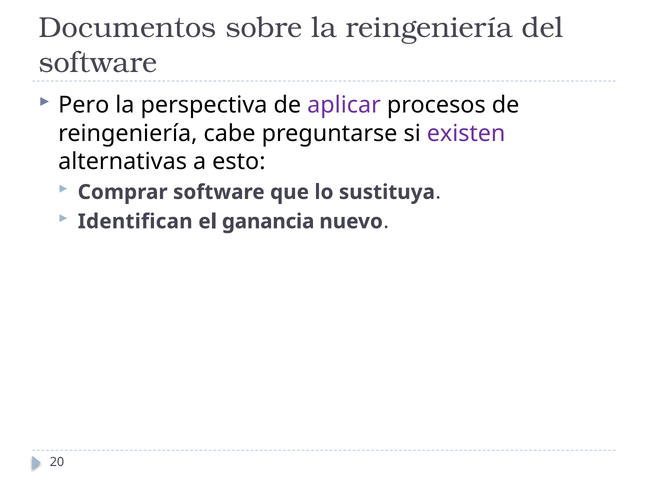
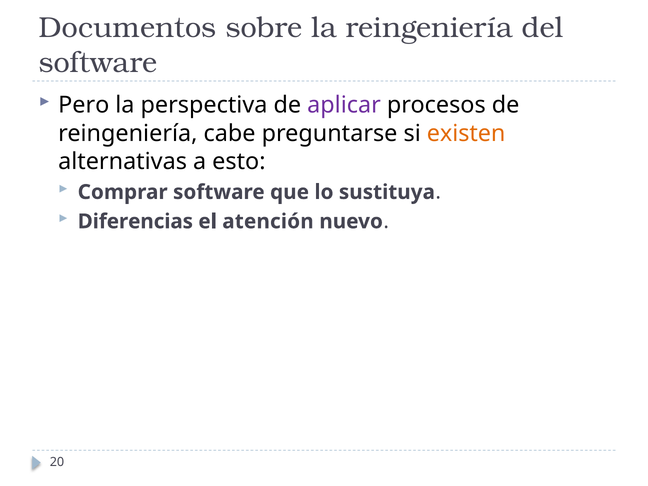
existen colour: purple -> orange
Identifican: Identifican -> Diferencias
ganancia: ganancia -> atención
